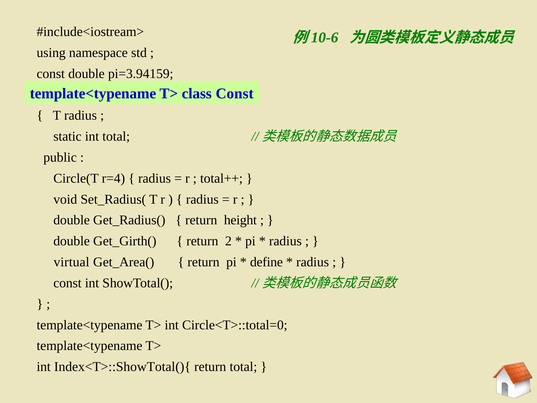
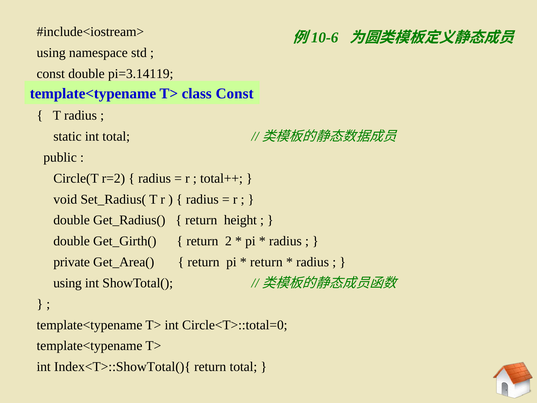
pi=3.94159: pi=3.94159 -> pi=3.14119
r=4: r=4 -> r=2
virtual: virtual -> private
define at (266, 262): define -> return
const at (67, 283): const -> using
